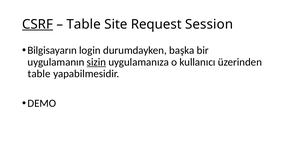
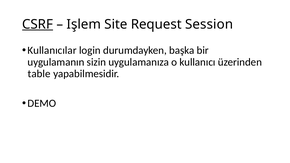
Table at (84, 24): Table -> Işlem
Bilgisayarın: Bilgisayarın -> Kullanıcılar
sizin underline: present -> none
